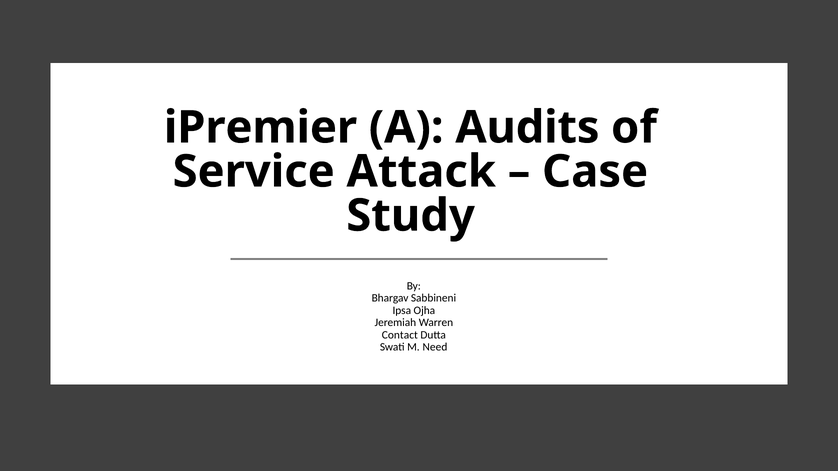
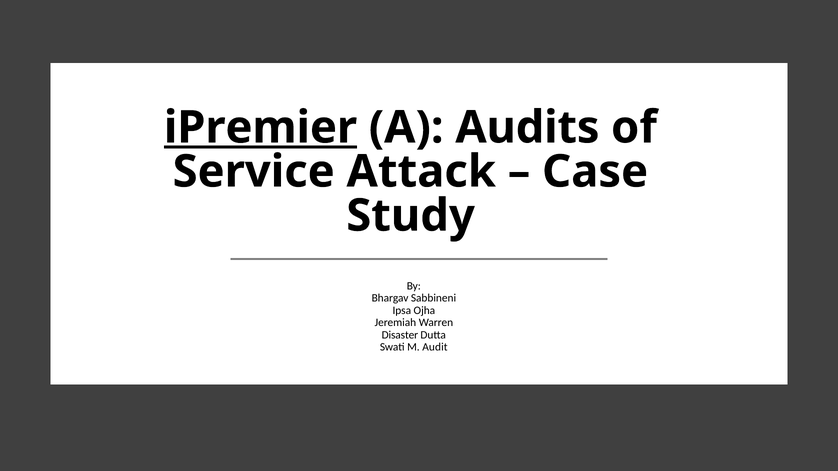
iPremier underline: none -> present
Contact: Contact -> Disaster
Need: Need -> Audit
